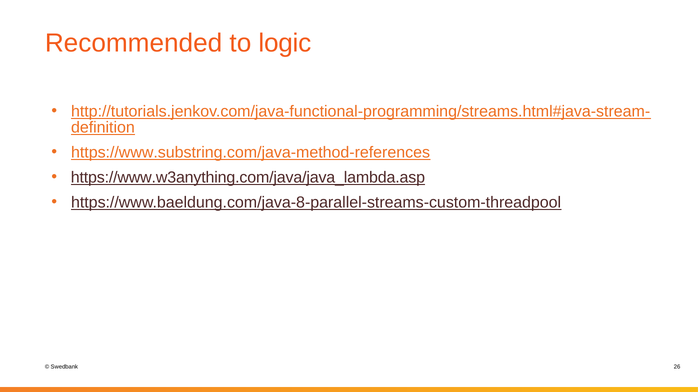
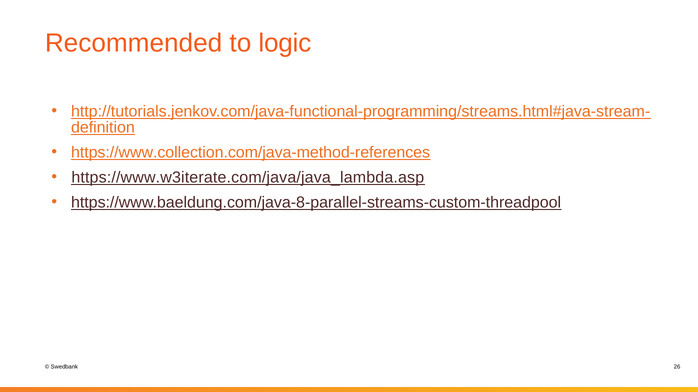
https://www.substring.com/java-method-references: https://www.substring.com/java-method-references -> https://www.collection.com/java-method-references
https://www.w3anything.com/java/java_lambda.asp: https://www.w3anything.com/java/java_lambda.asp -> https://www.w3iterate.com/java/java_lambda.asp
